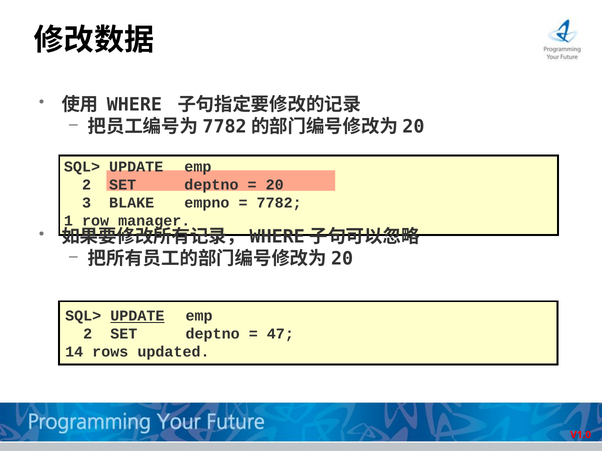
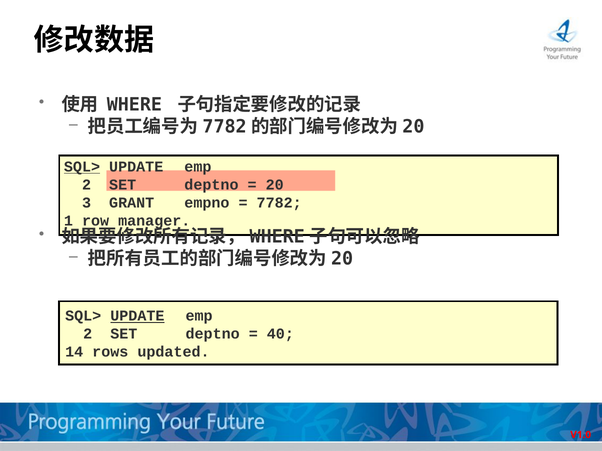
SQL> at (82, 167) underline: none -> present
BLAKE: BLAKE -> GRANT
47: 47 -> 40
